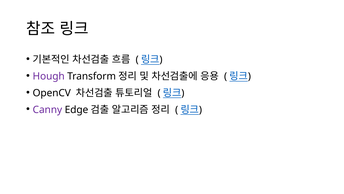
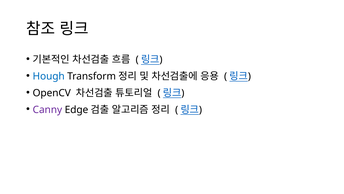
Hough colour: purple -> blue
